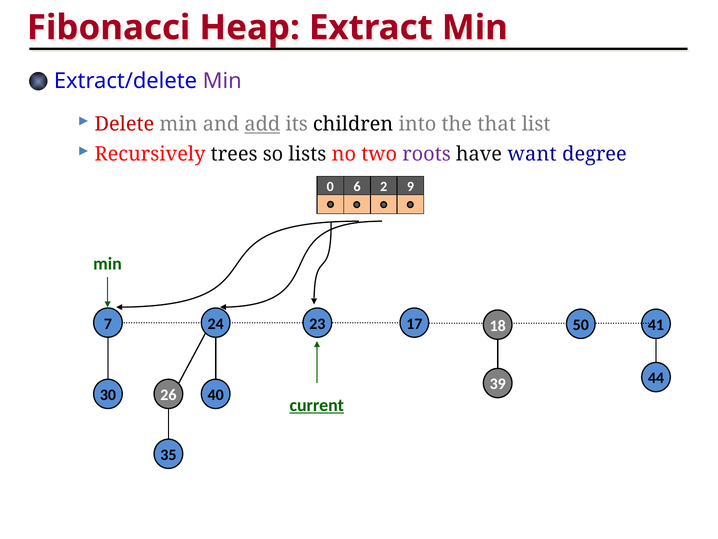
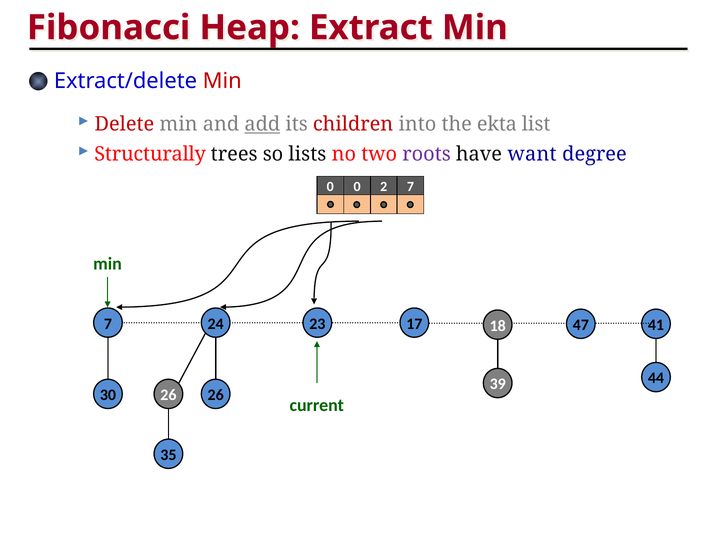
Min at (222, 81) colour: purple -> red
children colour: black -> red
that: that -> ekta
Recursively: Recursively -> Structurally
0 6: 6 -> 0
2 9: 9 -> 7
50: 50 -> 47
26 40: 40 -> 26
current underline: present -> none
